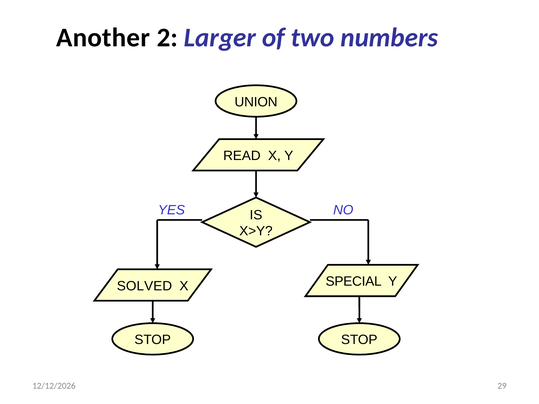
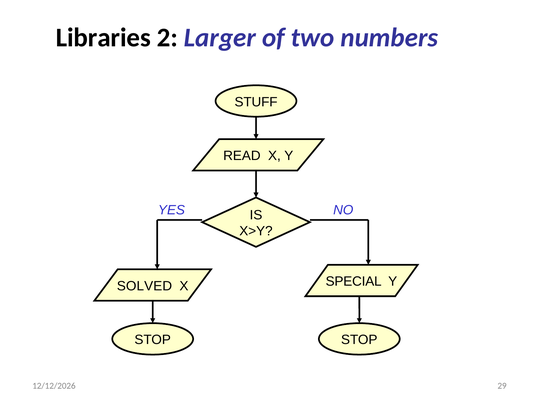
Another: Another -> Libraries
UNION: UNION -> STUFF
